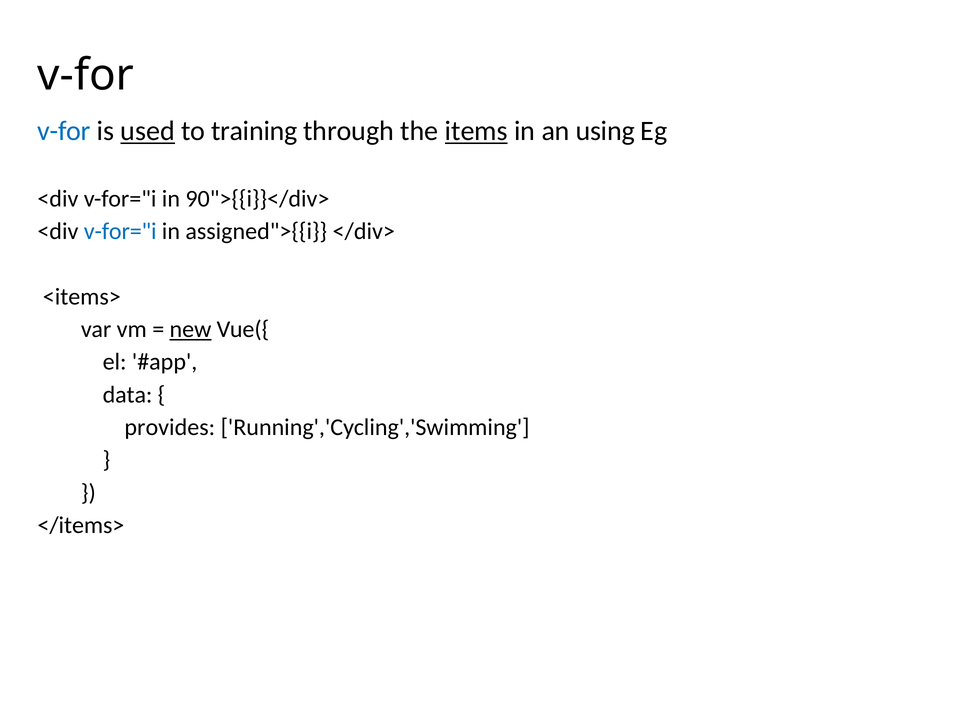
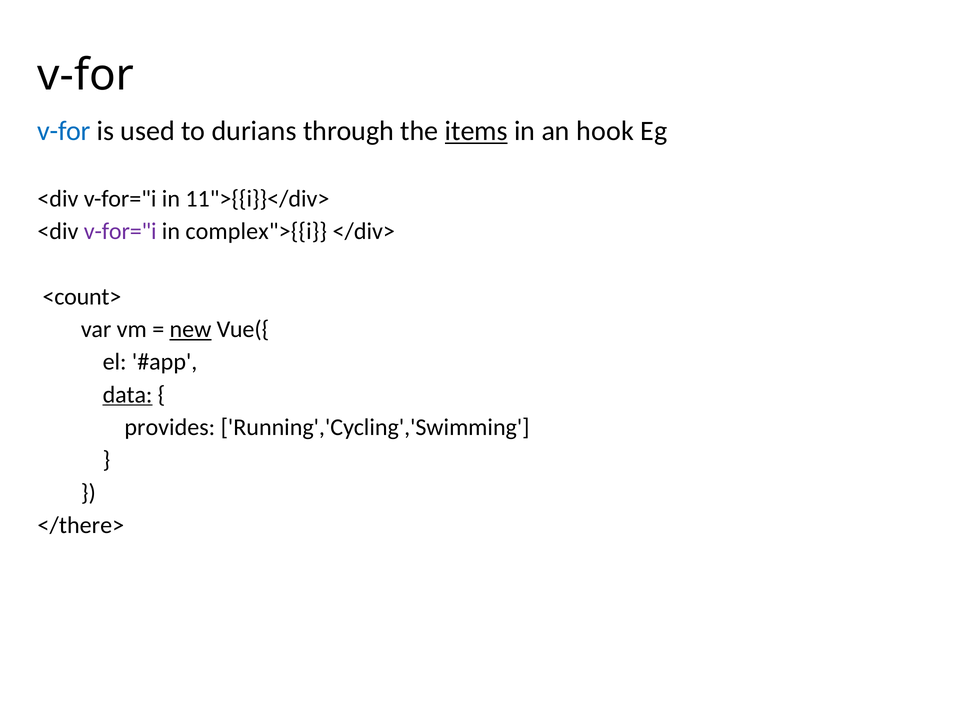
used underline: present -> none
training: training -> durians
using: using -> hook
90">{{i}}</div>: 90">{{i}}</div> -> 11">{{i}}</div>
v-for="i at (120, 231) colour: blue -> purple
assigned">{{i: assigned">{{i -> complex">{{i
<items>: <items> -> <count>
data underline: none -> present
</items>: </items> -> </there>
